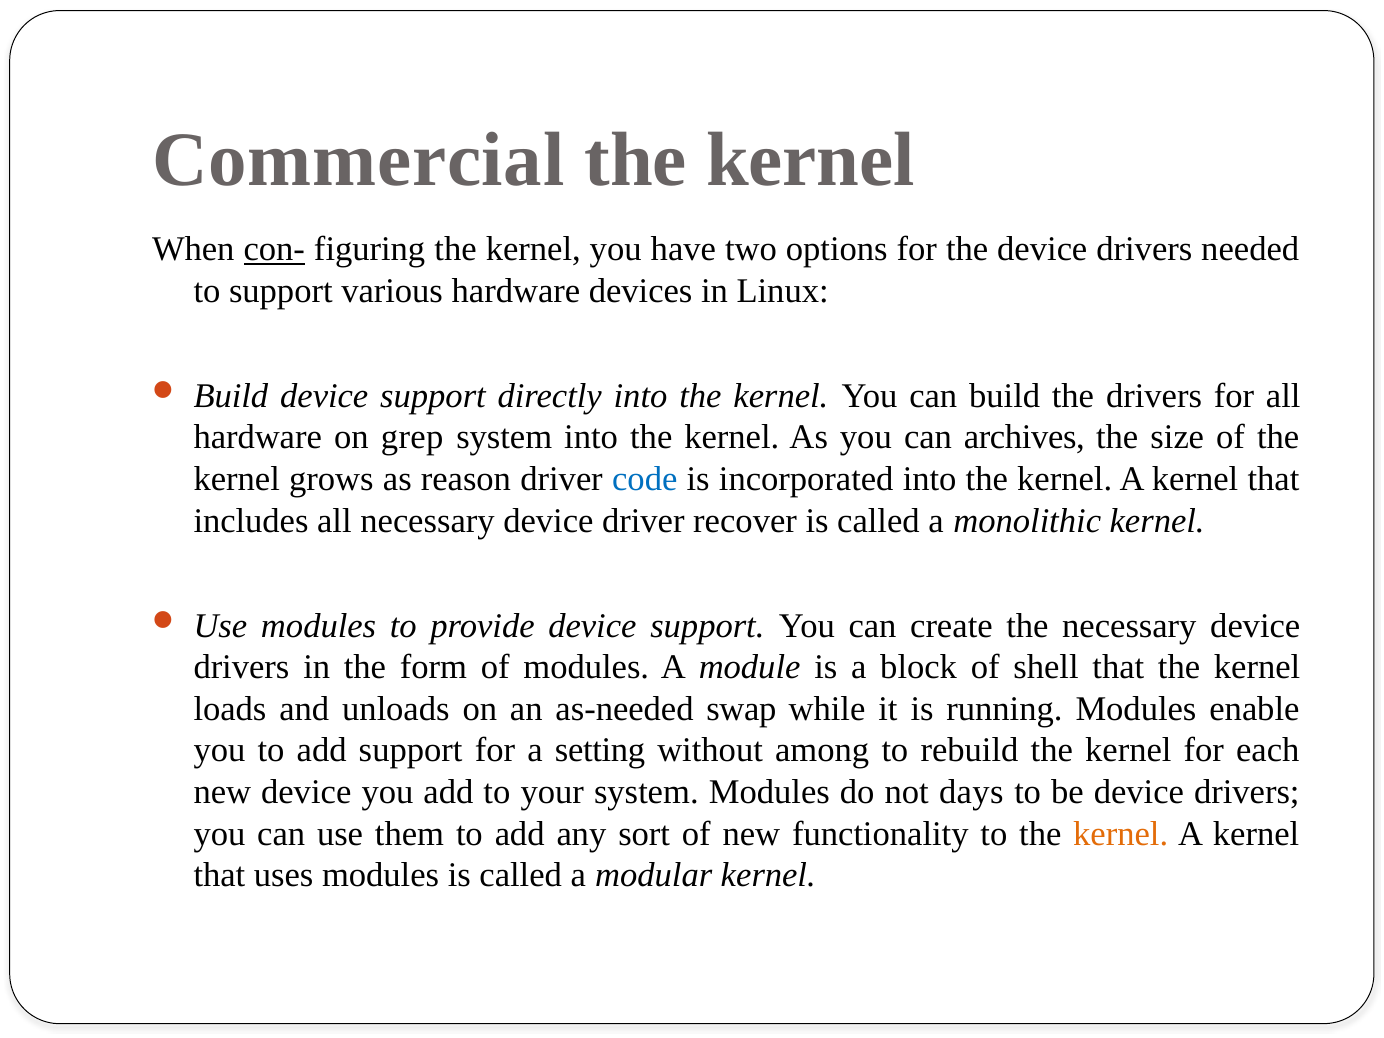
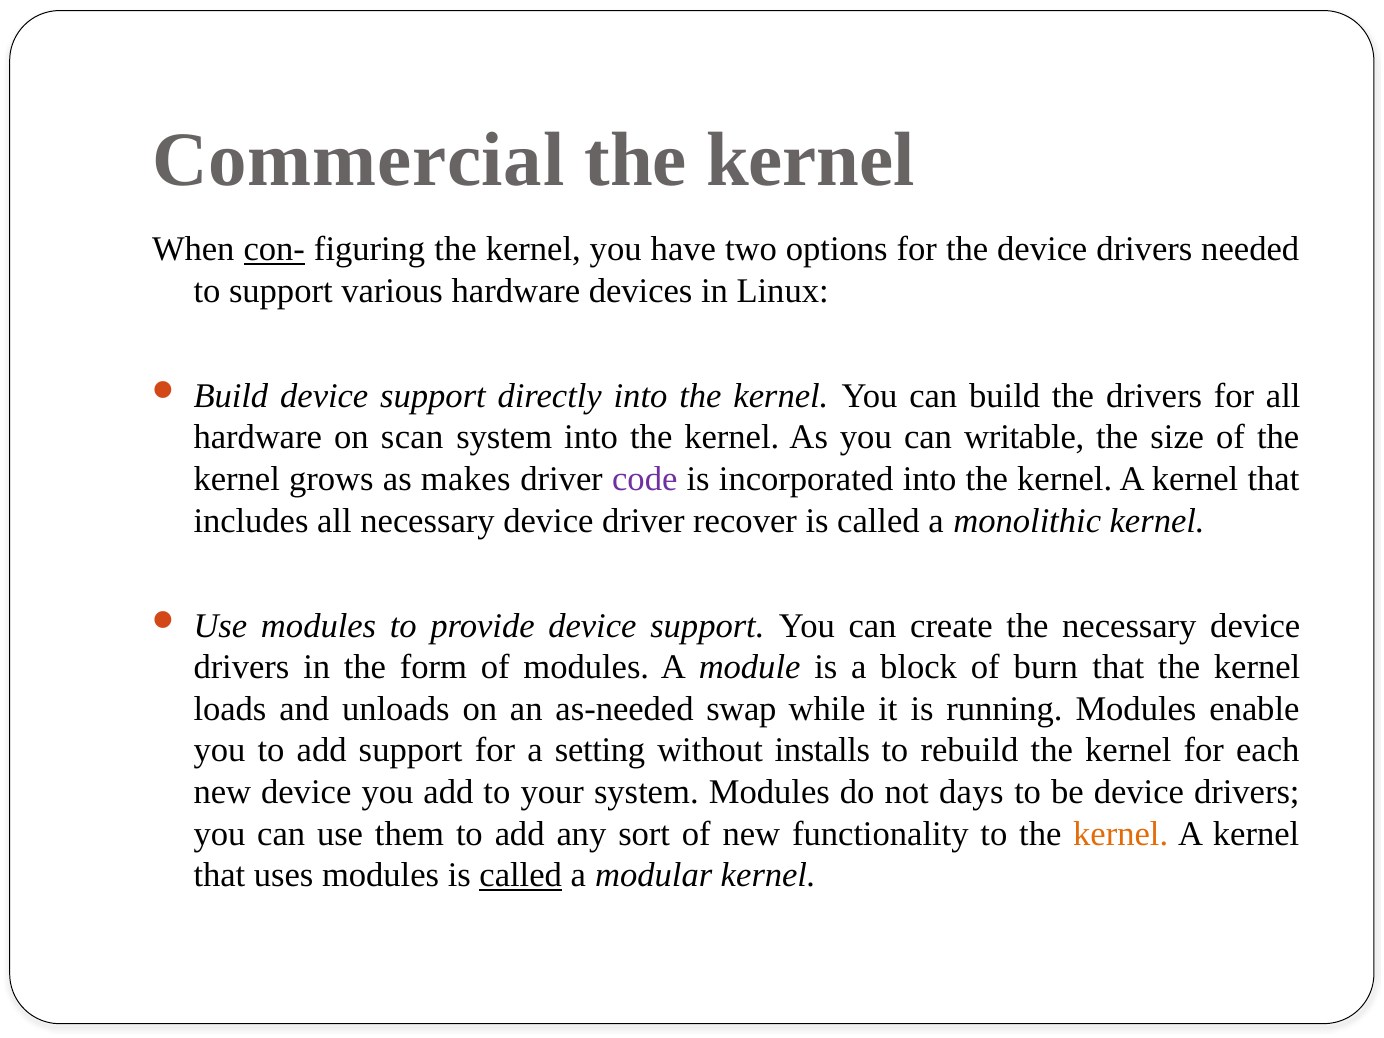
grep: grep -> scan
archives: archives -> writable
reason: reason -> makes
code colour: blue -> purple
shell: shell -> burn
among: among -> installs
called at (521, 875) underline: none -> present
